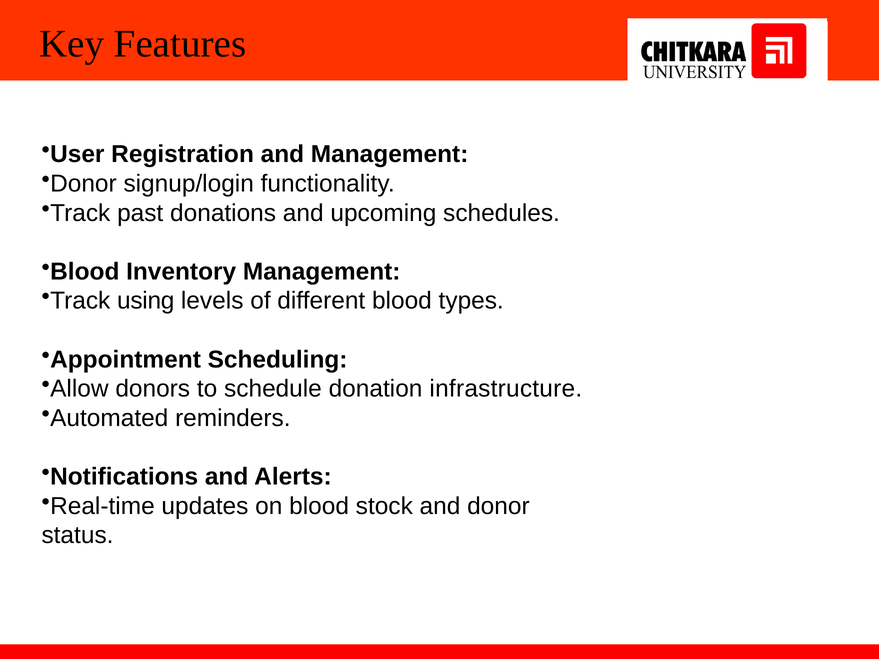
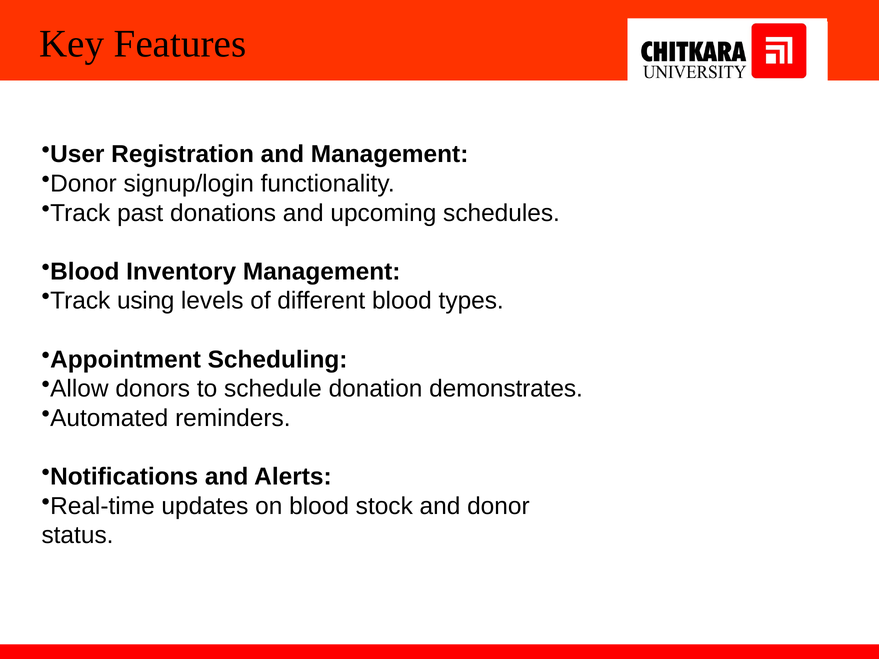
infrastructure: infrastructure -> demonstrates
